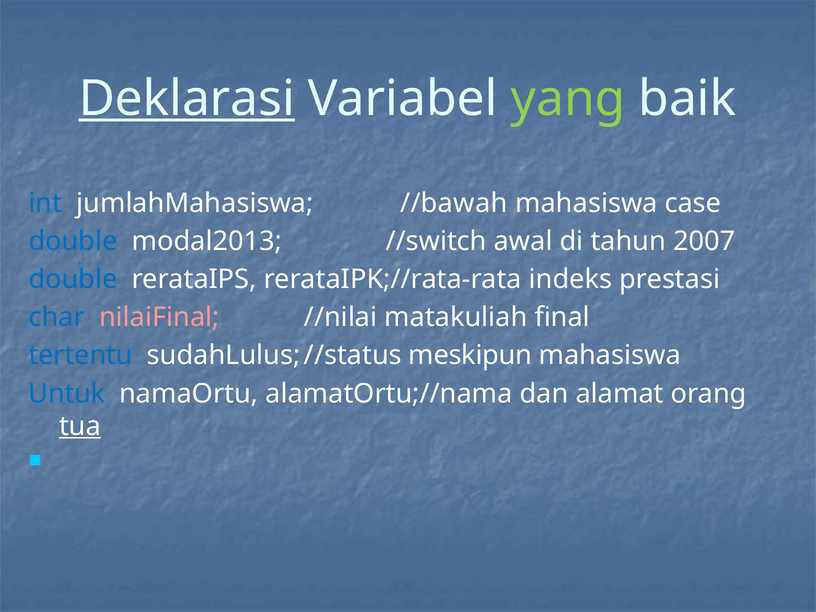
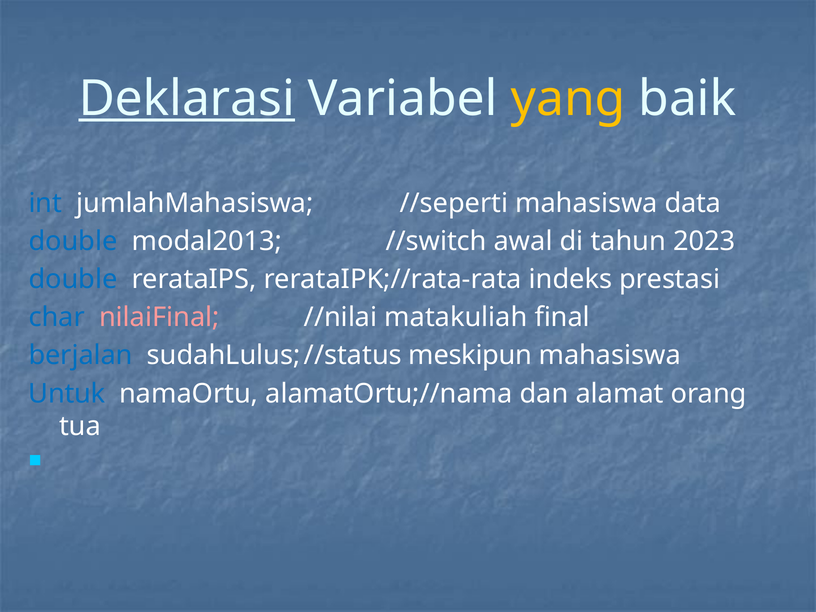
yang colour: light green -> yellow
//bawah: //bawah -> //seperti
case: case -> data
2007: 2007 -> 2023
tertentu: tertentu -> berjalan
tua underline: present -> none
